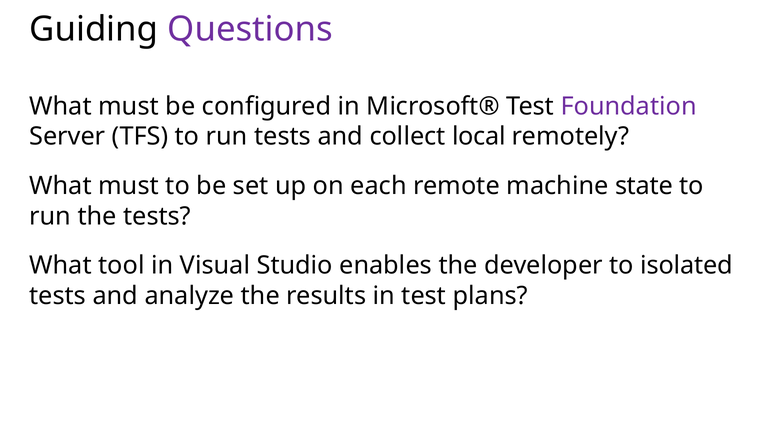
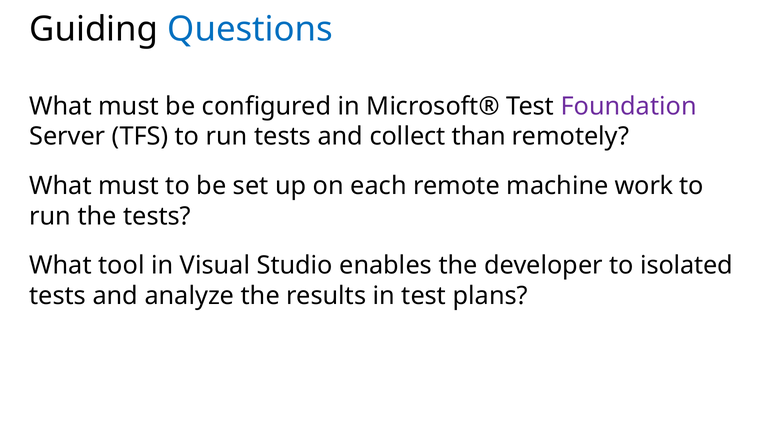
Questions colour: purple -> blue
local: local -> than
state: state -> work
